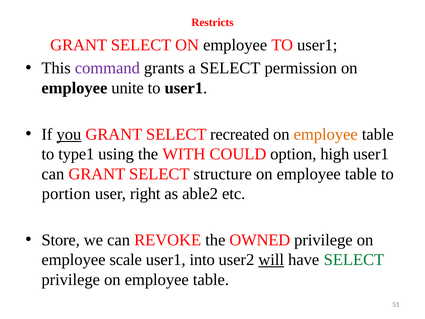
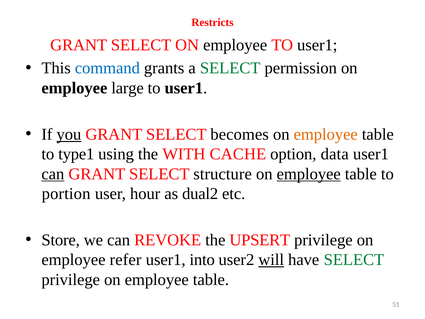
command colour: purple -> blue
SELECT at (230, 68) colour: black -> green
unite: unite -> large
recreated: recreated -> becomes
COULD: COULD -> CACHE
high: high -> data
can at (53, 174) underline: none -> present
employee at (309, 174) underline: none -> present
right: right -> hour
able2: able2 -> dual2
OWNED: OWNED -> UPSERT
scale: scale -> refer
